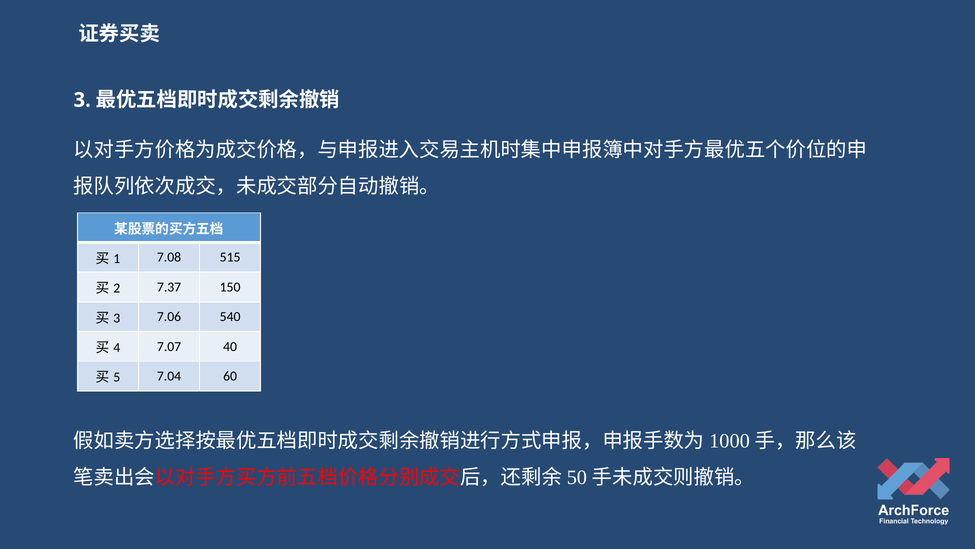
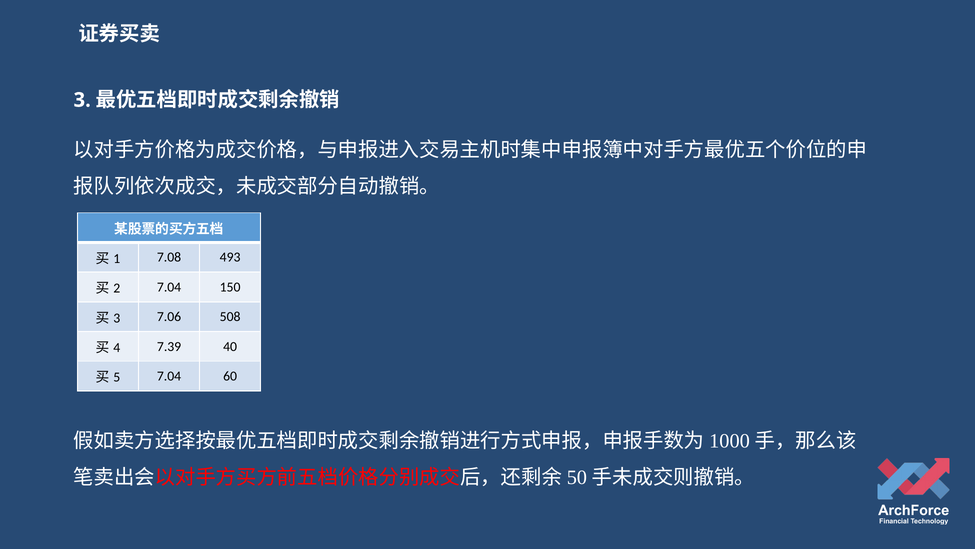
515: 515 -> 493
7.37 at (169, 287): 7.37 -> 7.04
540: 540 -> 508
7.07: 7.07 -> 7.39
